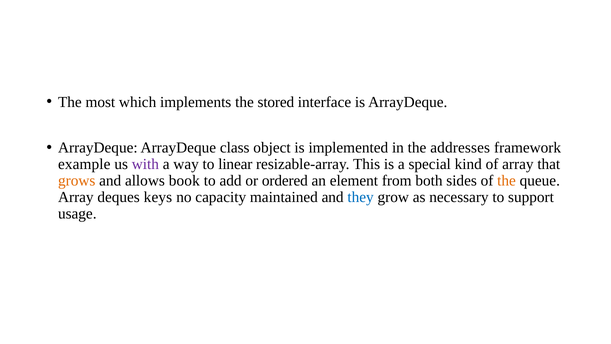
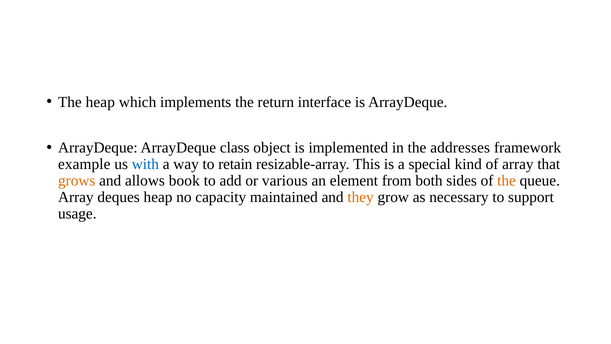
The most: most -> heap
stored: stored -> return
with colour: purple -> blue
linear: linear -> retain
ordered: ordered -> various
deques keys: keys -> heap
they colour: blue -> orange
